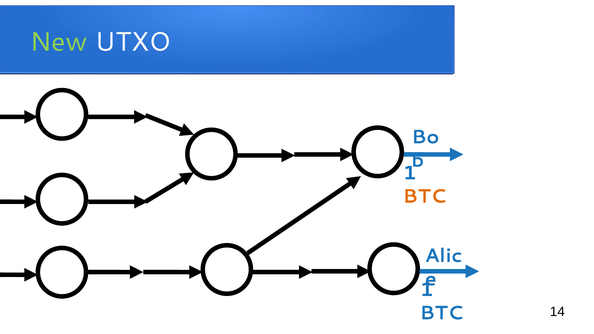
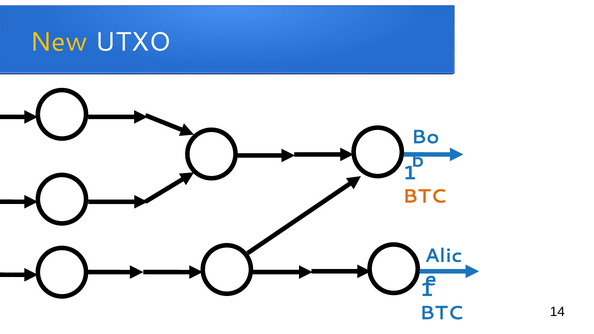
New colour: light green -> yellow
